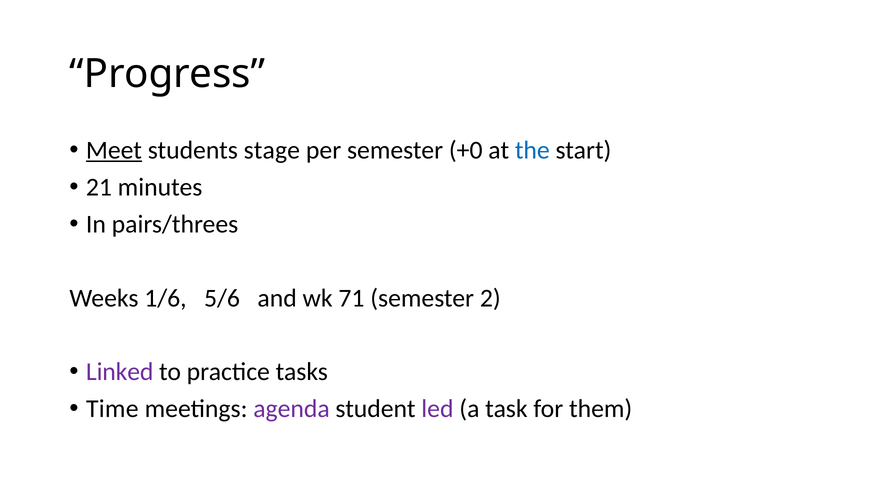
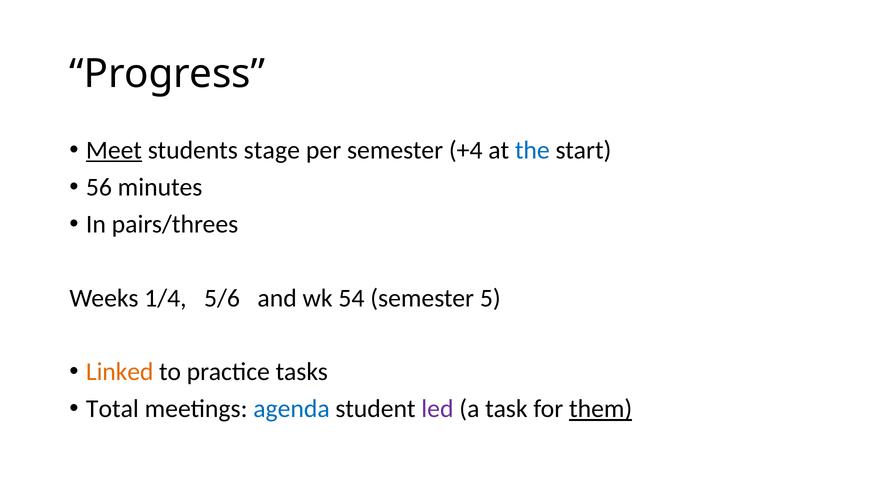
+0: +0 -> +4
21: 21 -> 56
1/6: 1/6 -> 1/4
71: 71 -> 54
2: 2 -> 5
Linked colour: purple -> orange
Time: Time -> Total
agenda colour: purple -> blue
them underline: none -> present
